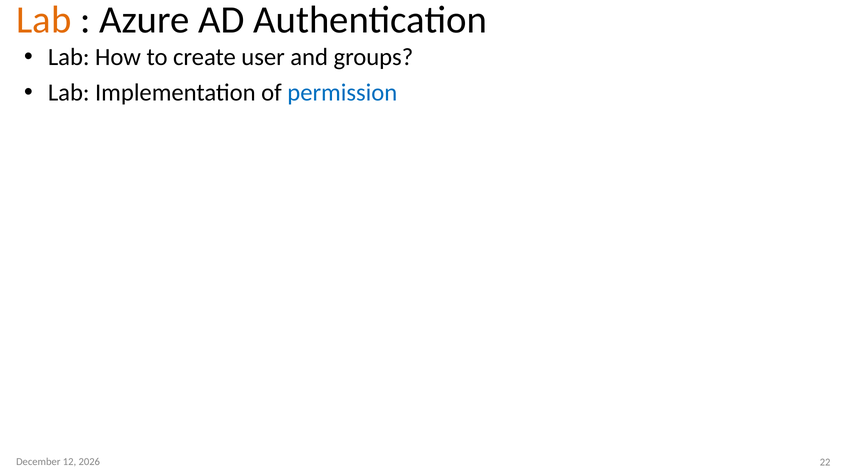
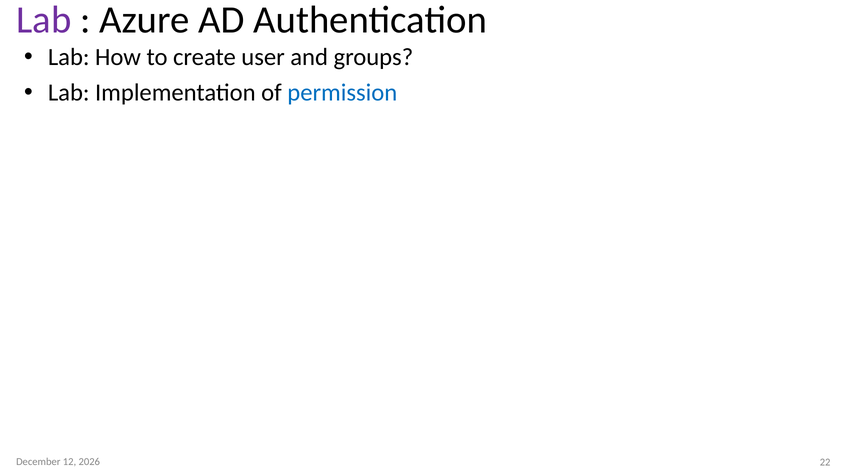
Lab at (44, 20) colour: orange -> purple
